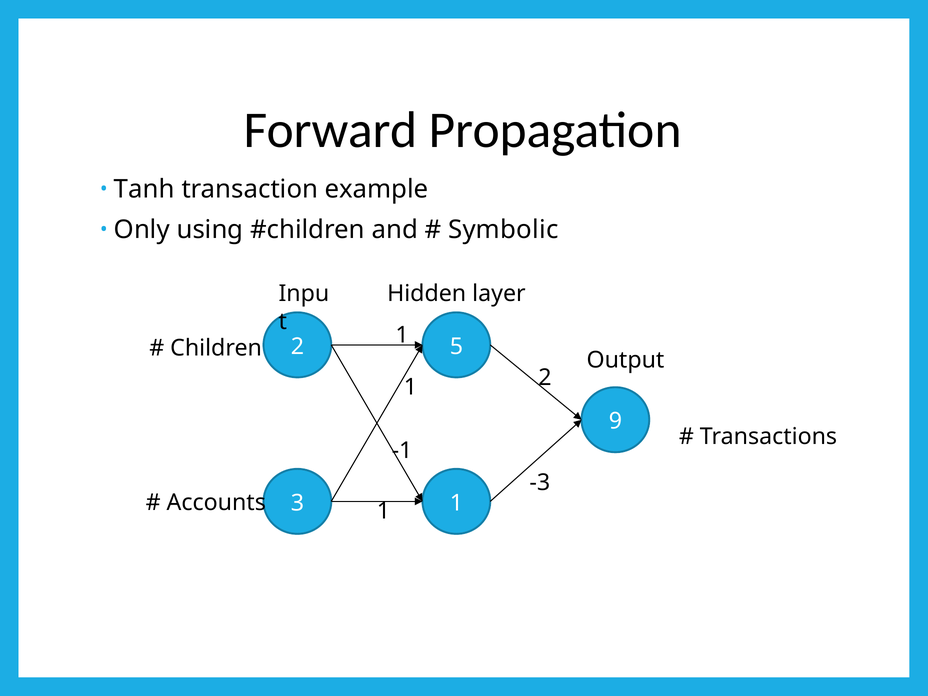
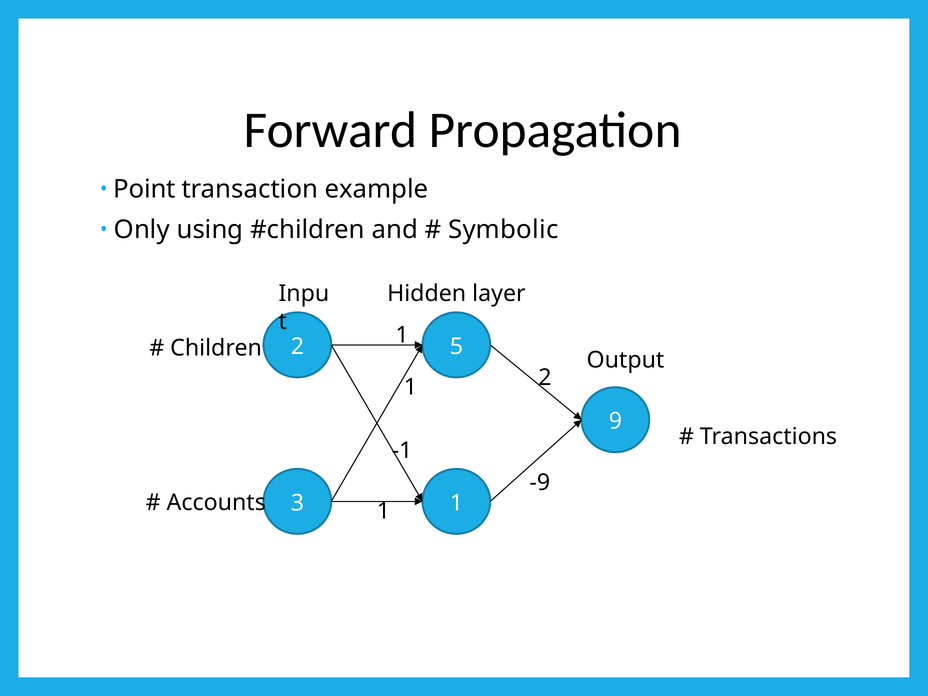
Tanh: Tanh -> Point
-3: -3 -> -9
